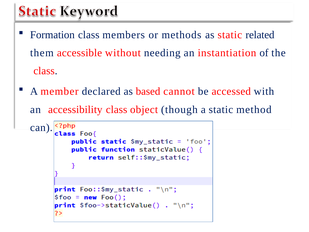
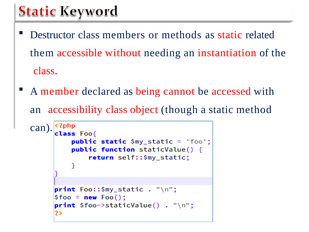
Formation: Formation -> Destructor
based: based -> being
